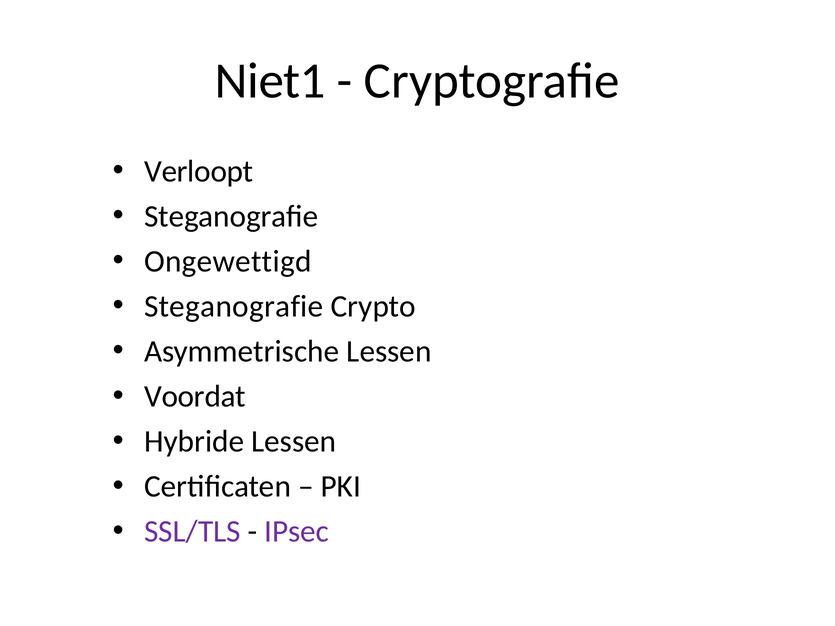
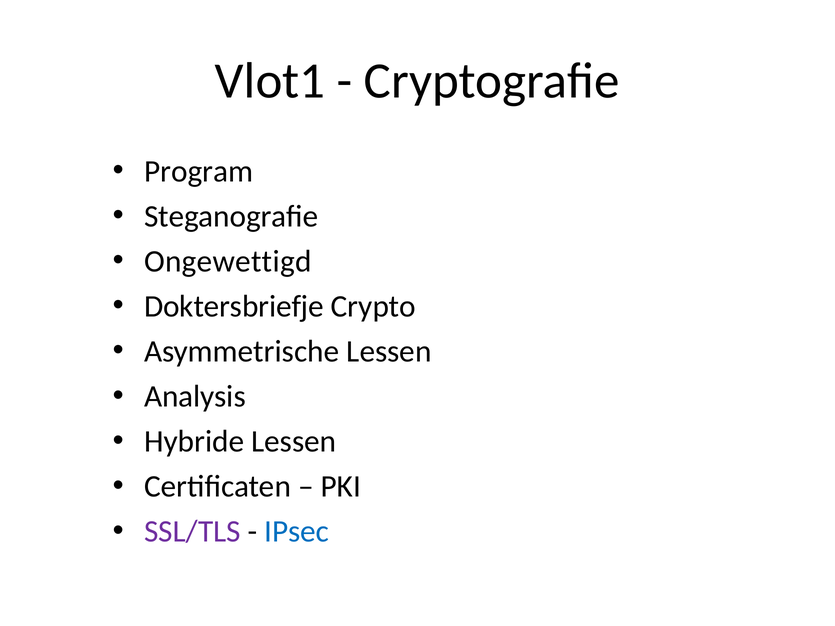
Niet1: Niet1 -> Vlot1
Verloopt: Verloopt -> Program
Steganografie at (234, 306): Steganografie -> Doktersbriefje
Voordat: Voordat -> Analysis
IPsec colour: purple -> blue
